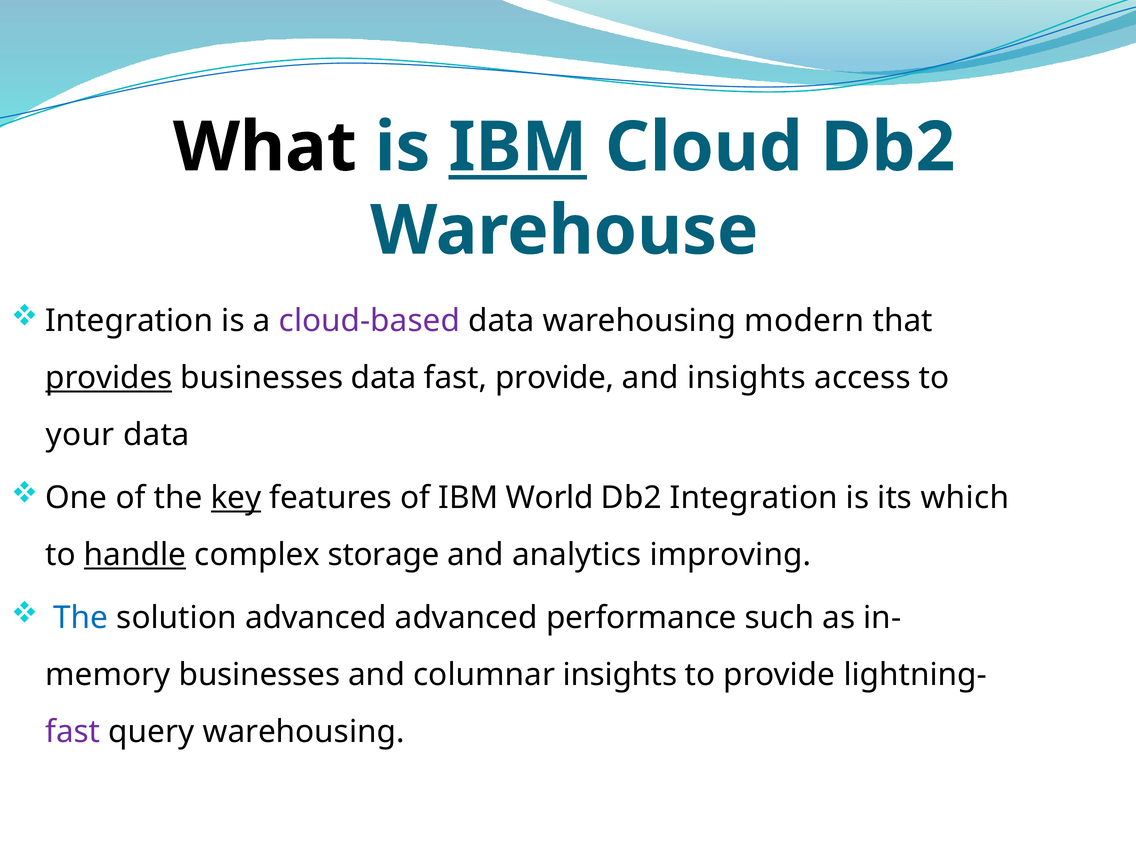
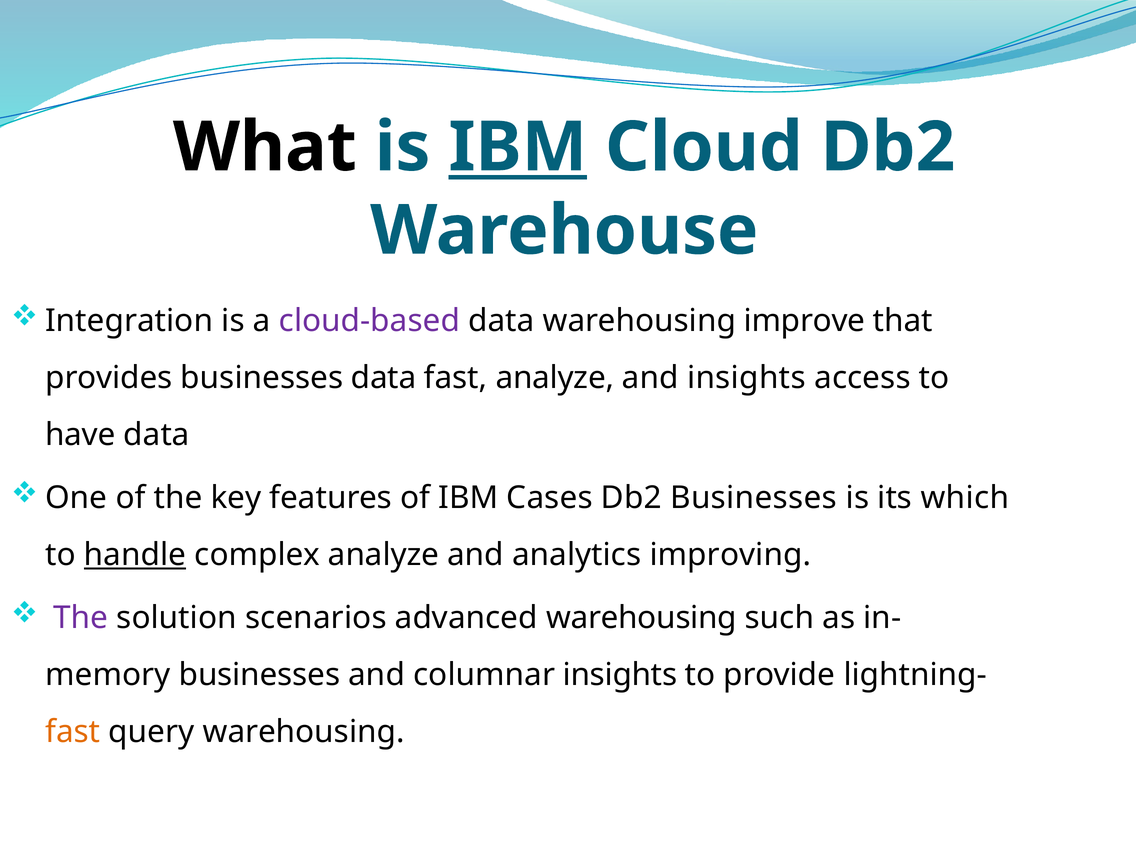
modern: modern -> improve
provides underline: present -> none
fast provide: provide -> analyze
your: your -> have
key underline: present -> none
World: World -> Cases
Db2 Integration: Integration -> Businesses
complex storage: storage -> analyze
The at (81, 618) colour: blue -> purple
solution advanced: advanced -> scenarios
advanced performance: performance -> warehousing
fast at (73, 732) colour: purple -> orange
